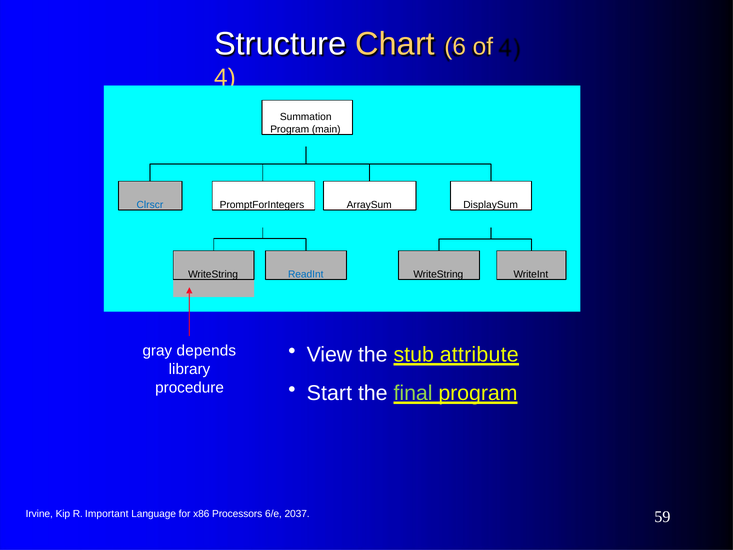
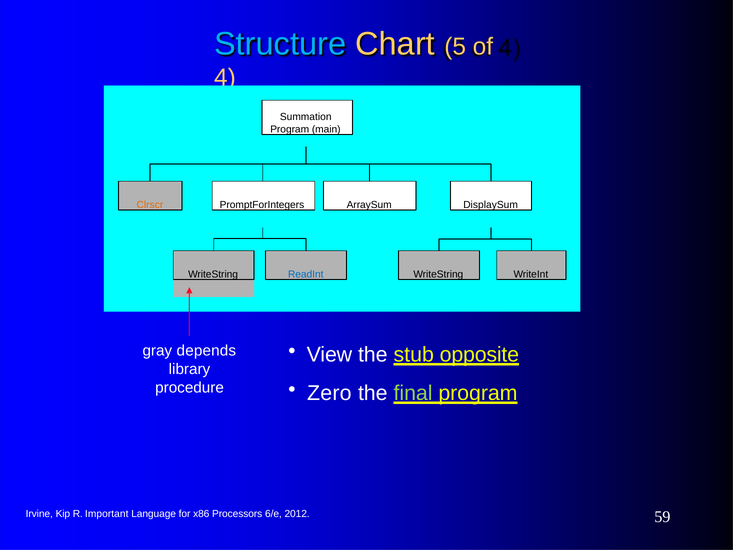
Structure colour: white -> light blue
6: 6 -> 5
Clrscr colour: blue -> orange
attribute: attribute -> opposite
Start: Start -> Zero
2037: 2037 -> 2012
